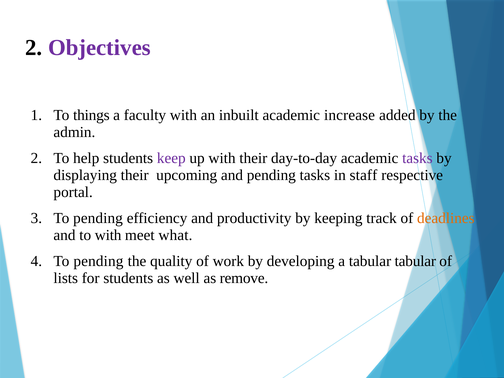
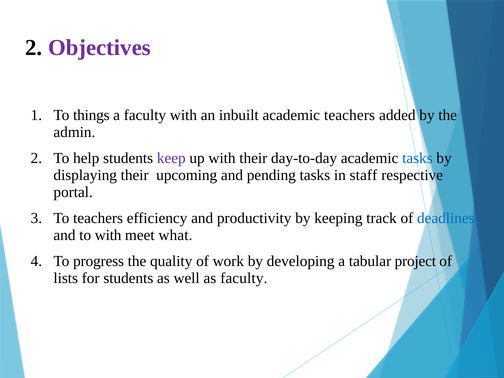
academic increase: increase -> teachers
tasks at (417, 158) colour: purple -> blue
pending at (98, 218): pending -> teachers
deadlines colour: orange -> blue
pending at (98, 261): pending -> progress
tabular tabular: tabular -> project
as remove: remove -> faculty
